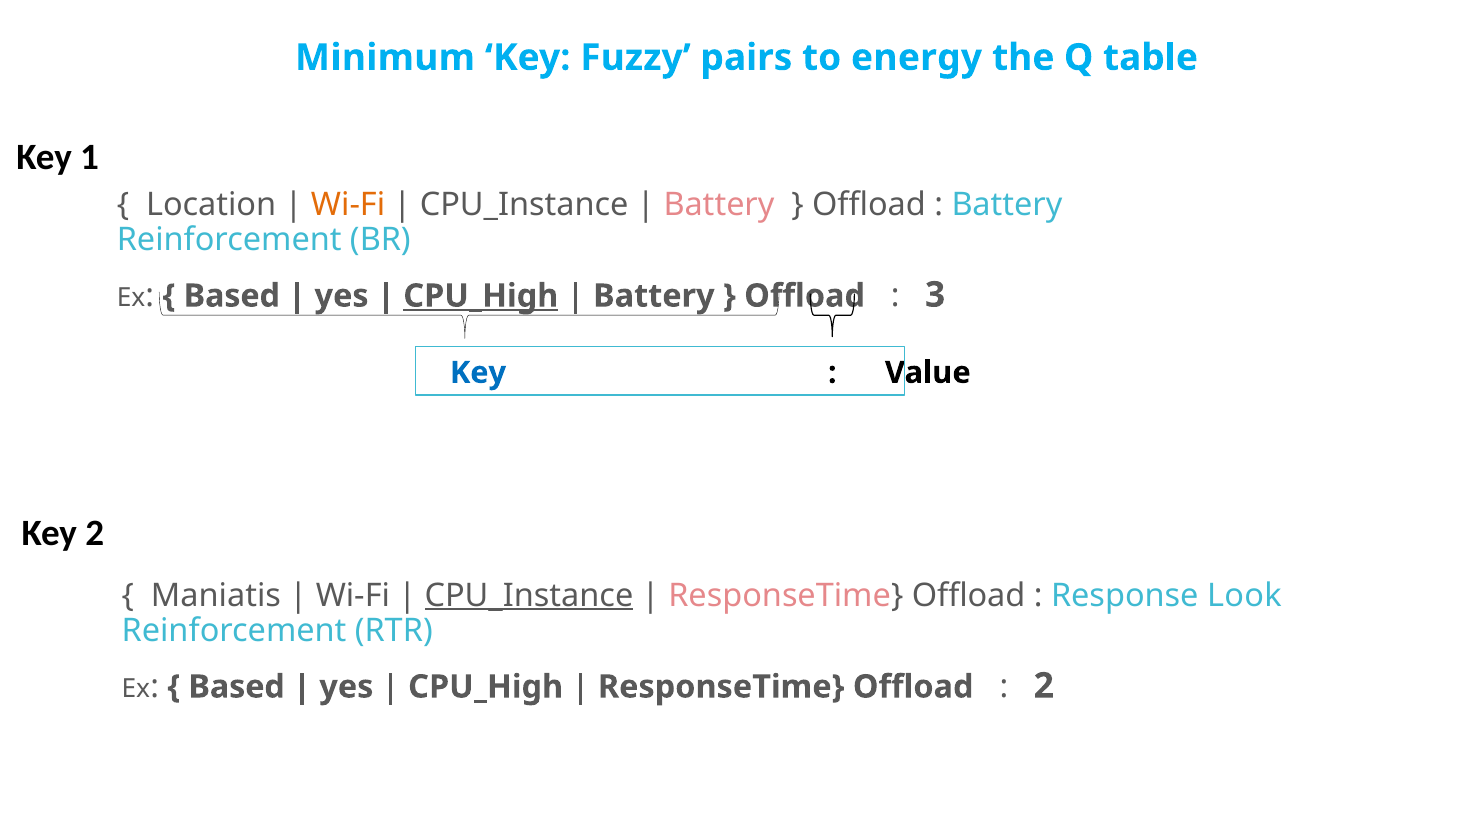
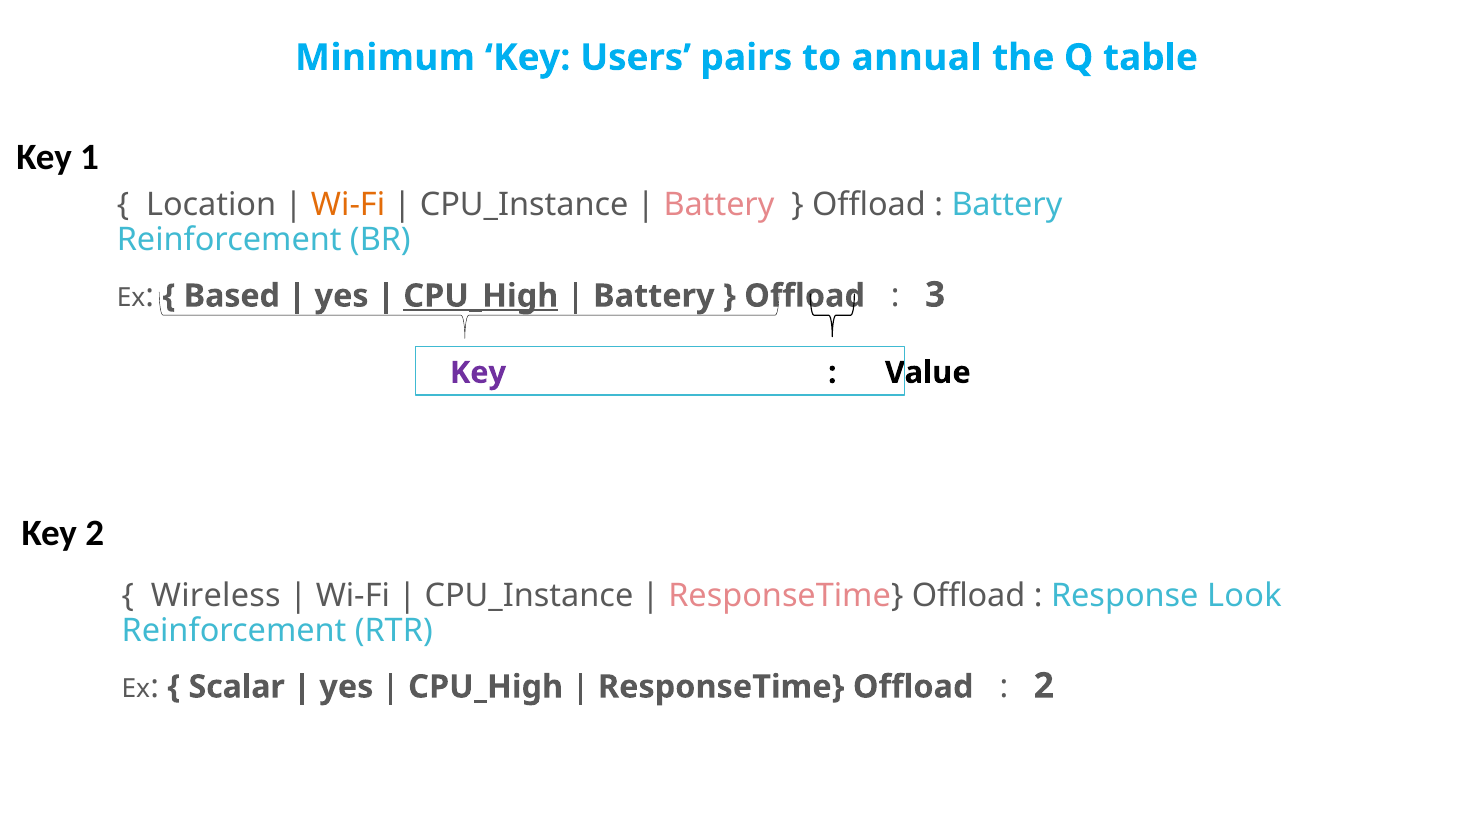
Fuzzy: Fuzzy -> Users
energy: energy -> annual
Key at (478, 373) colour: blue -> purple
Maniatis: Maniatis -> Wireless
CPU_Instance at (529, 595) underline: present -> none
Based at (237, 687): Based -> Scalar
